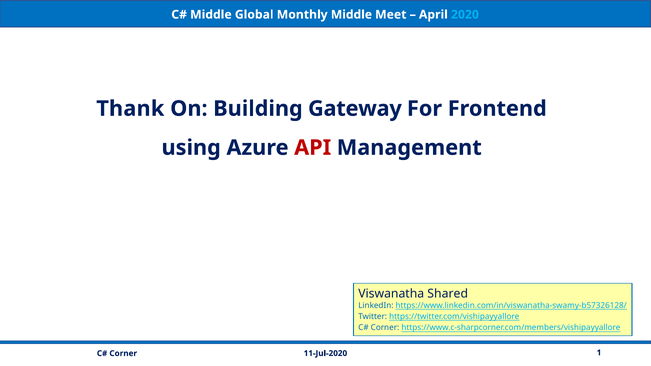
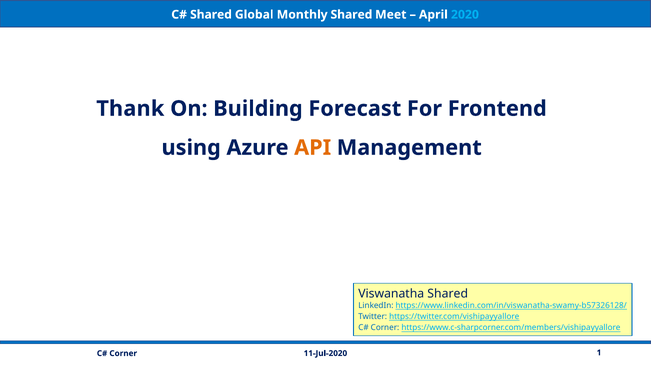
Middle at (211, 15): Middle -> Shared
Monthly Middle: Middle -> Shared
Gateway: Gateway -> Forecast
API colour: red -> orange
